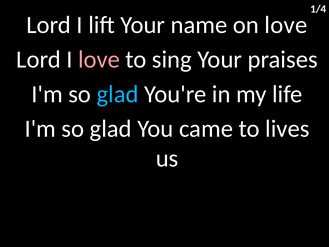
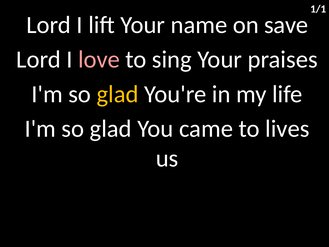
1/4: 1/4 -> 1/1
on love: love -> save
glad at (118, 94) colour: light blue -> yellow
